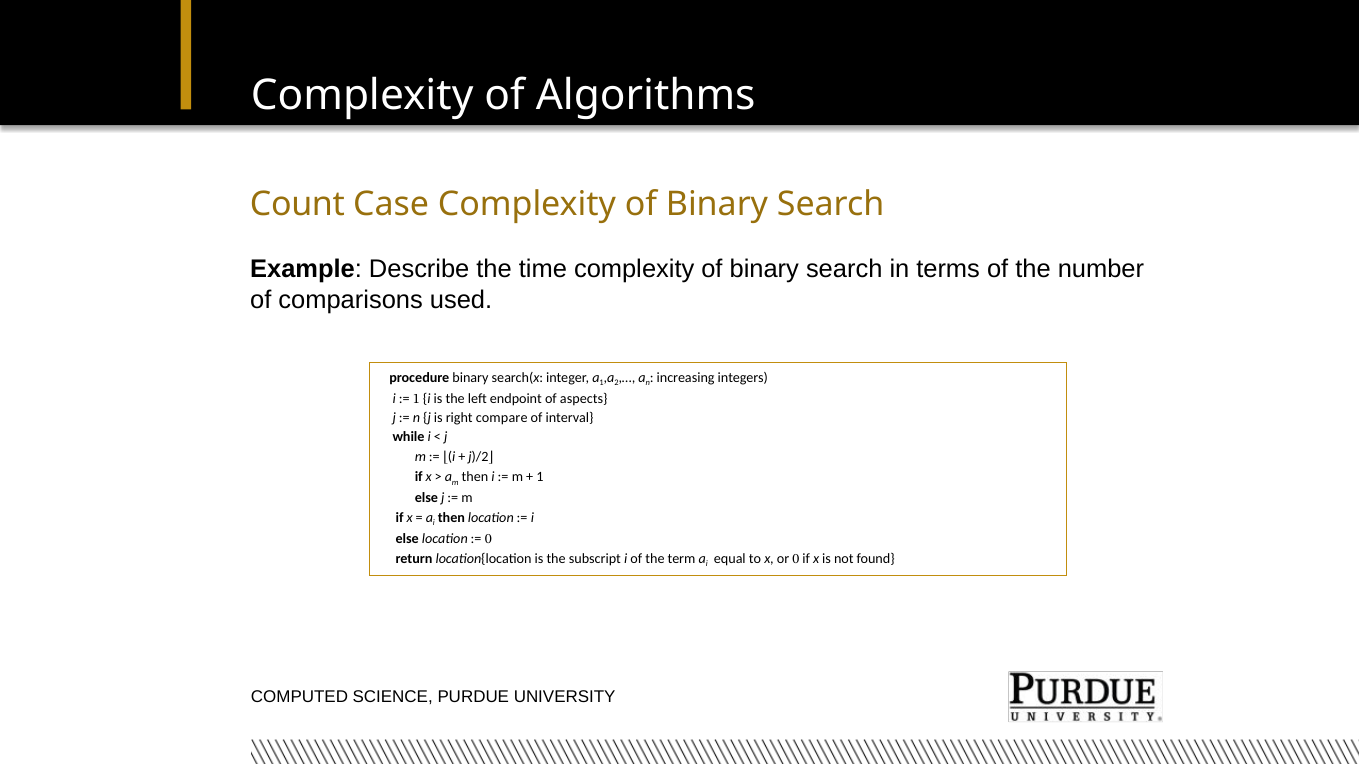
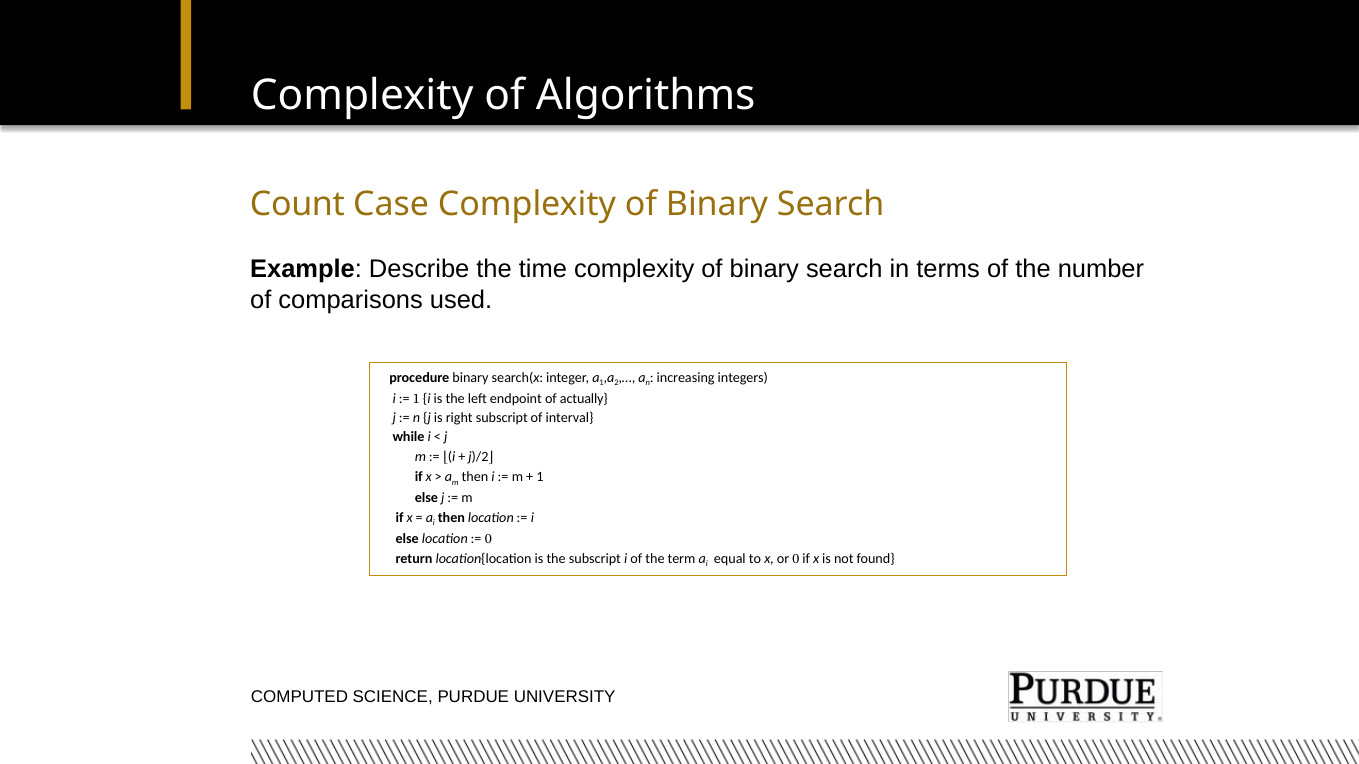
aspects: aspects -> actually
right compare: compare -> subscript
